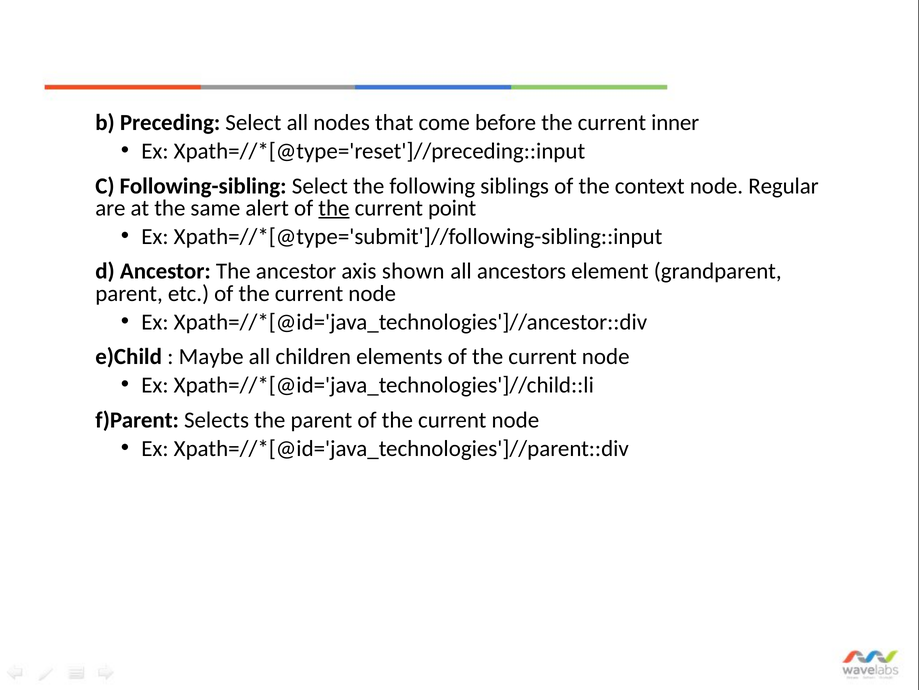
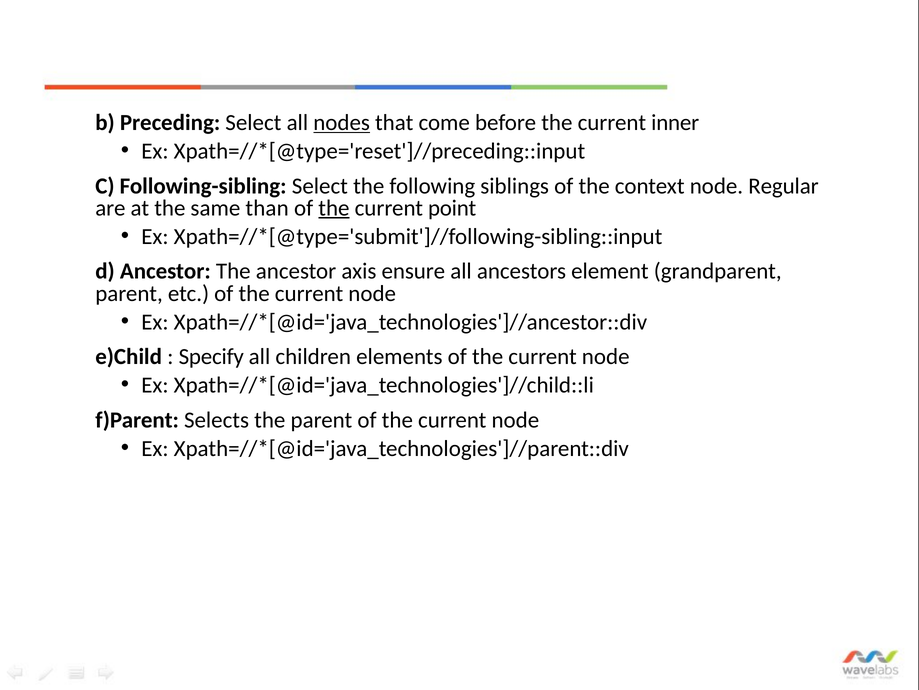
nodes underline: none -> present
alert: alert -> than
shown: shown -> ensure
Maybe: Maybe -> Specify
